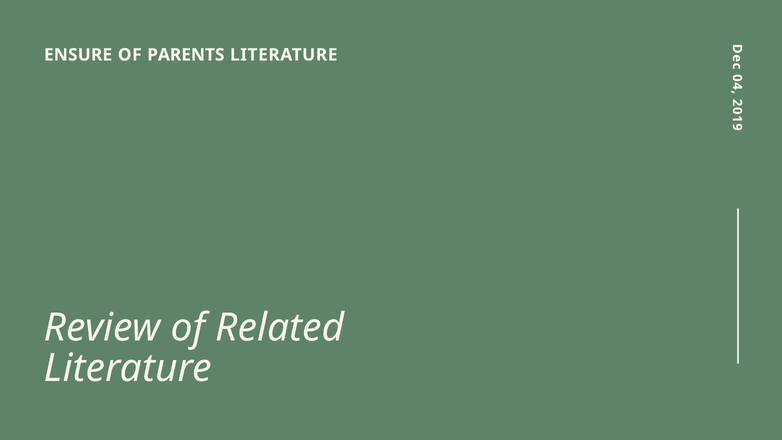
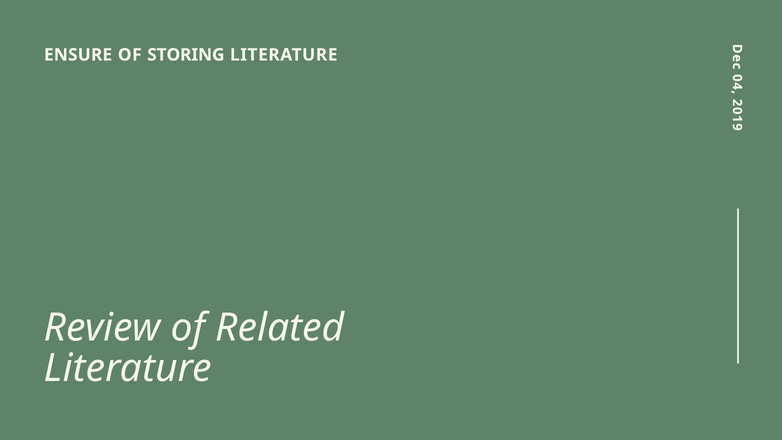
PARENTS: PARENTS -> STORING
